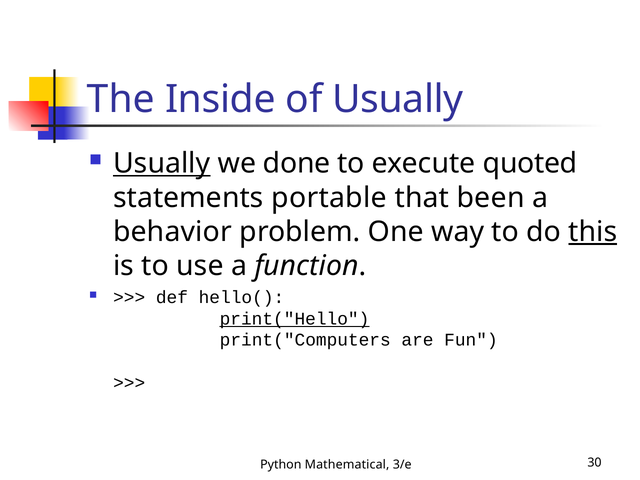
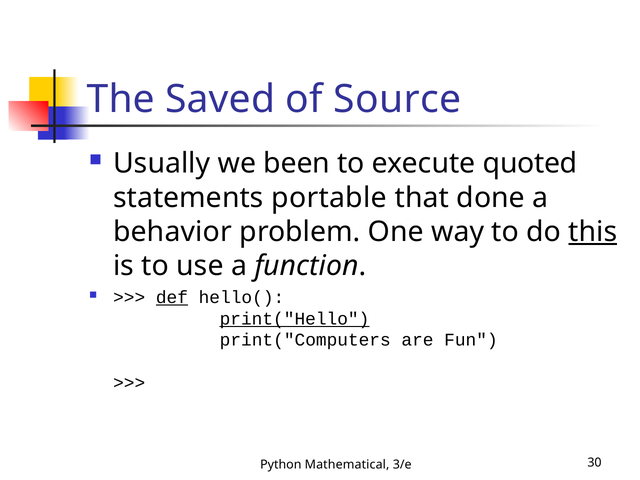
Inside: Inside -> Saved
of Usually: Usually -> Source
Usually at (162, 163) underline: present -> none
done: done -> been
been: been -> done
def underline: none -> present
